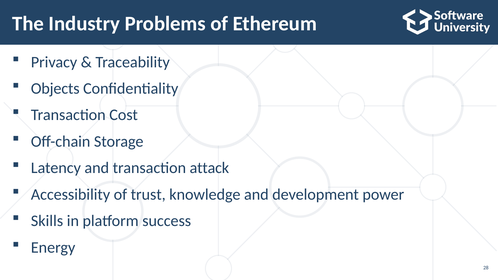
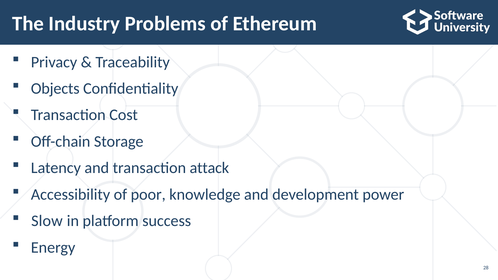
trust: trust -> poor
Skills: Skills -> Slow
